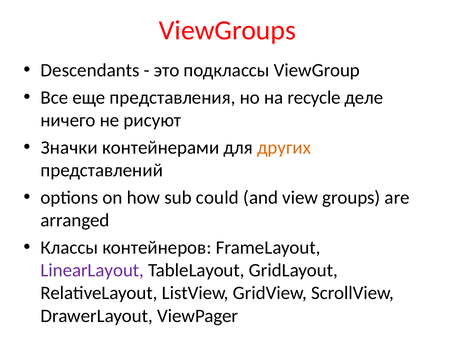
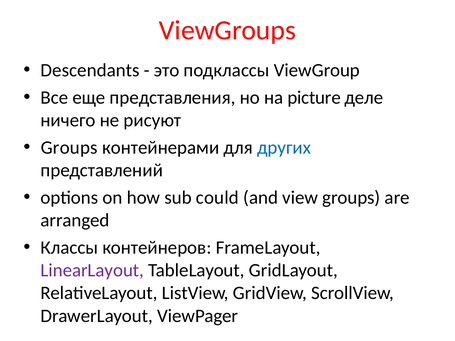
recycle: recycle -> picture
Значки at (69, 148): Значки -> Groups
других colour: orange -> blue
